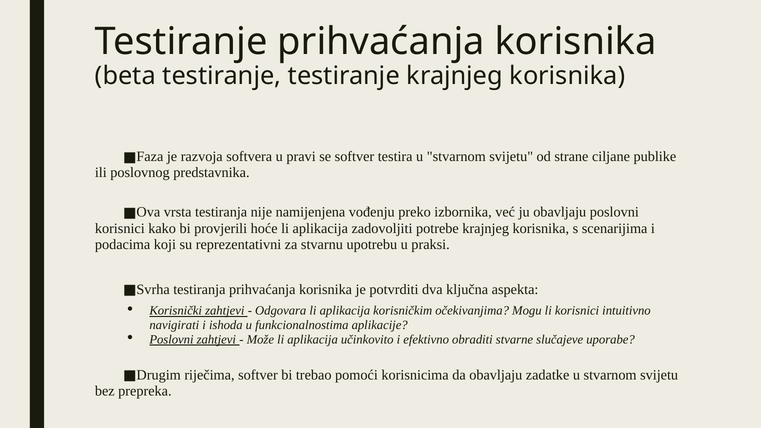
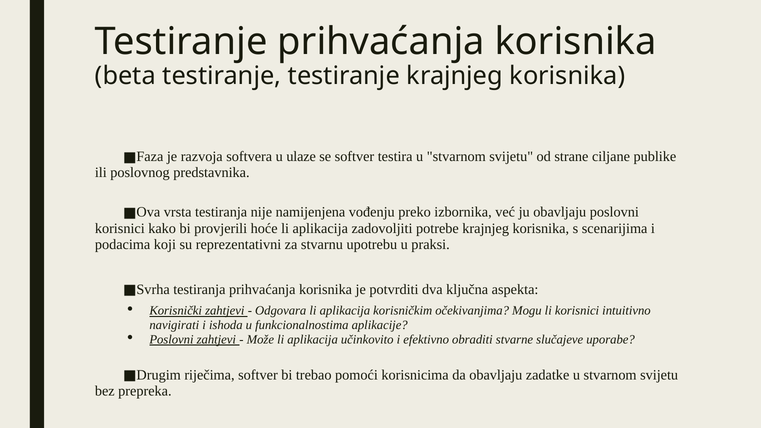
pravi: pravi -> ulaze
